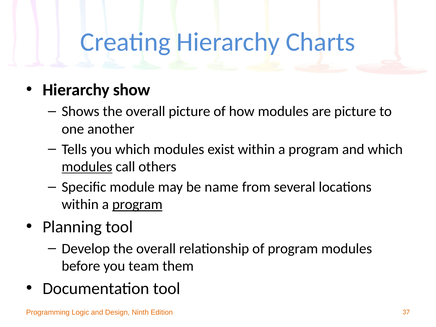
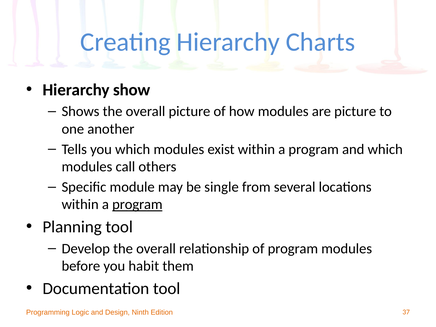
modules at (87, 167) underline: present -> none
name: name -> single
team: team -> habit
